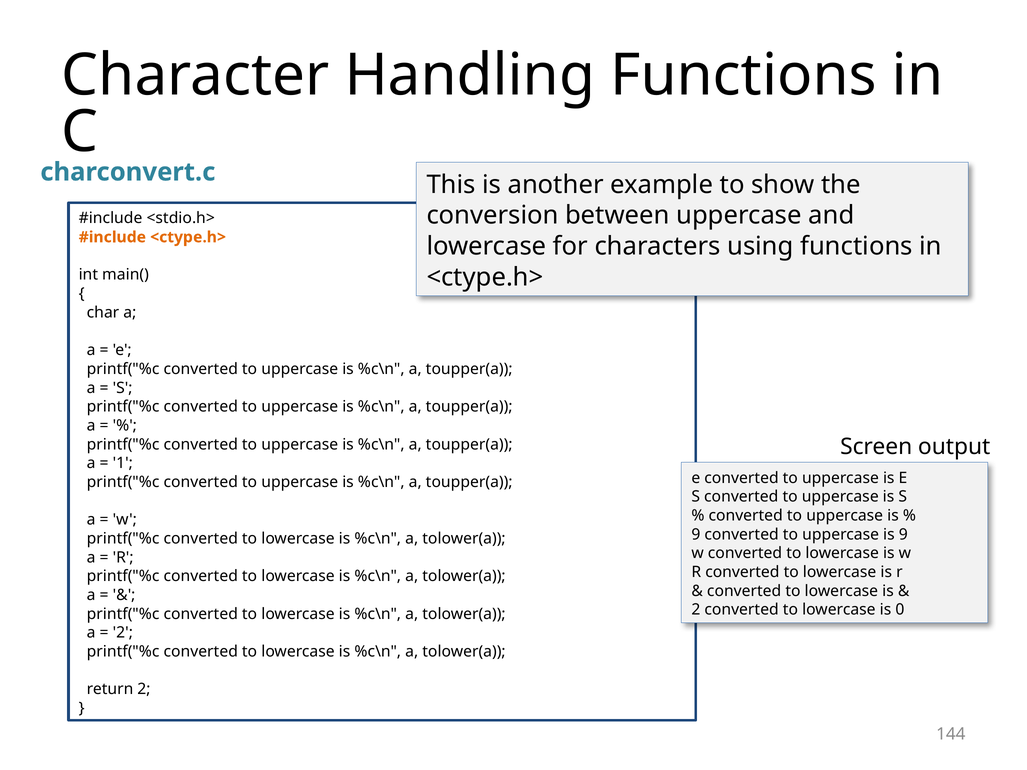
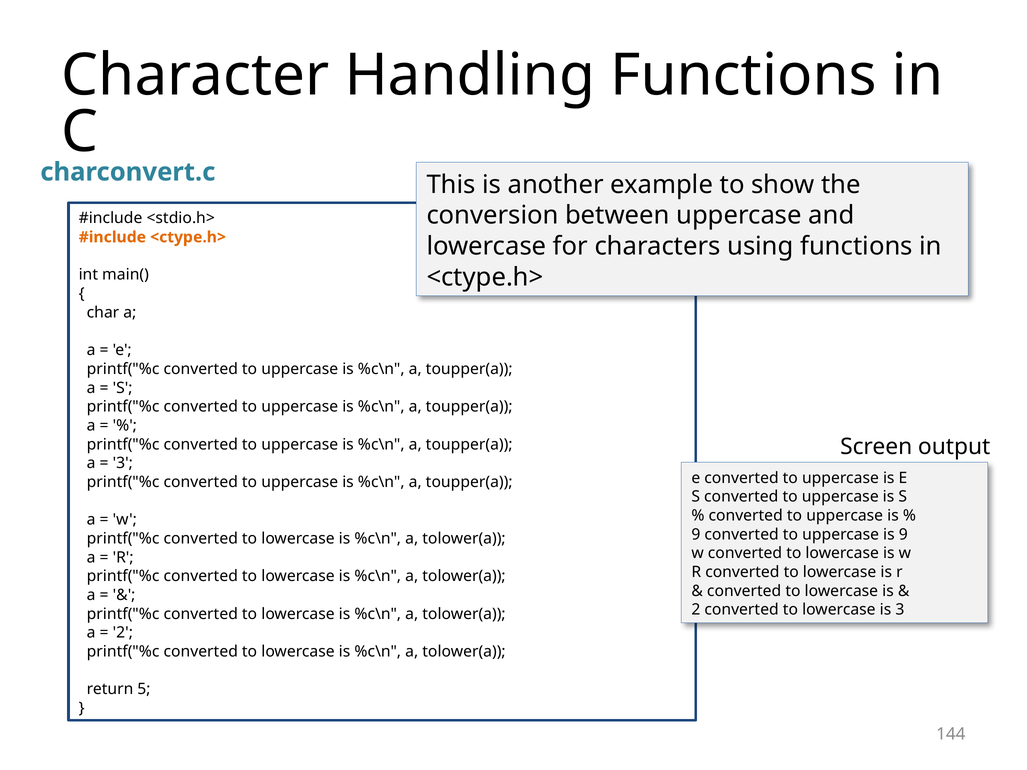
1 at (123, 463): 1 -> 3
is 0: 0 -> 3
return 2: 2 -> 5
